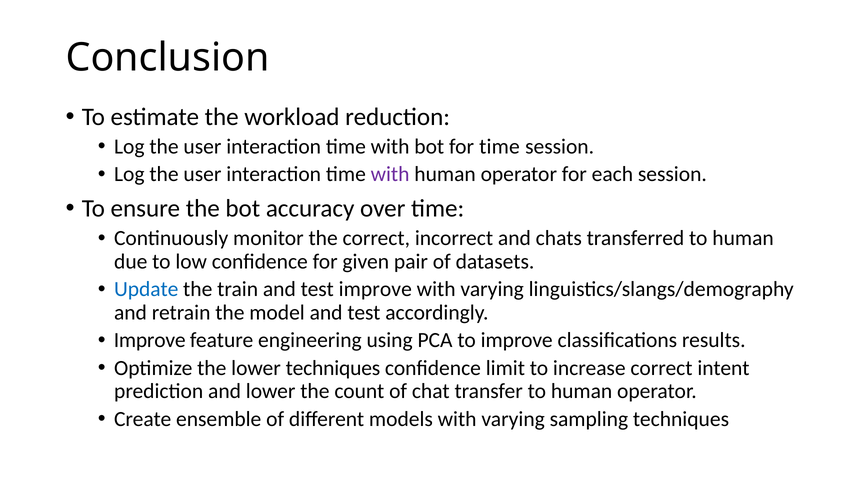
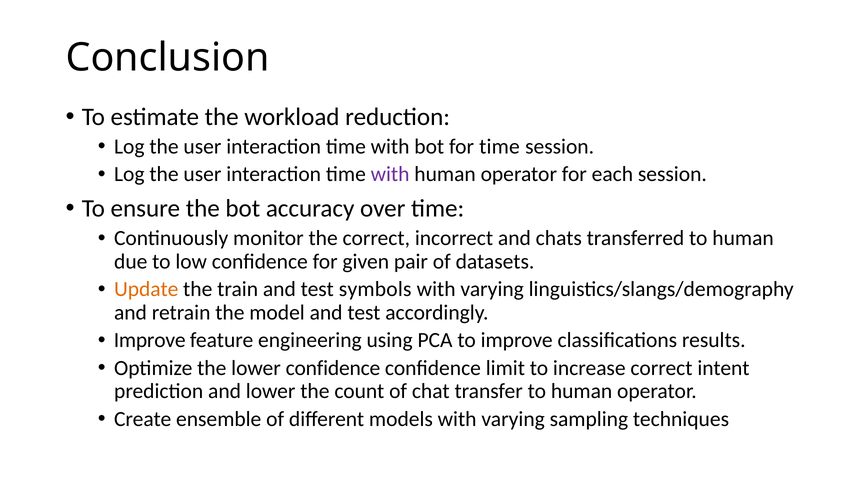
Update colour: blue -> orange
test improve: improve -> symbols
lower techniques: techniques -> confidence
